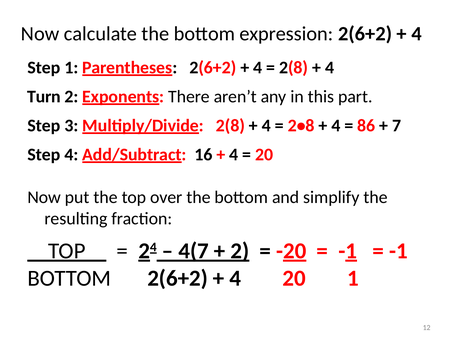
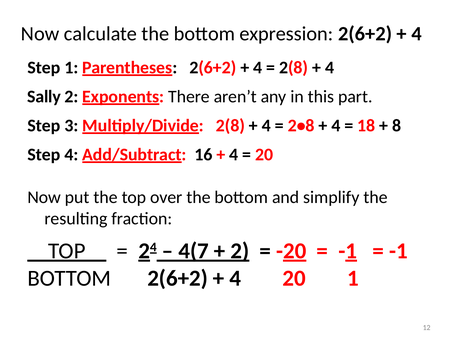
Turn: Turn -> Sally
86: 86 -> 18
7: 7 -> 8
